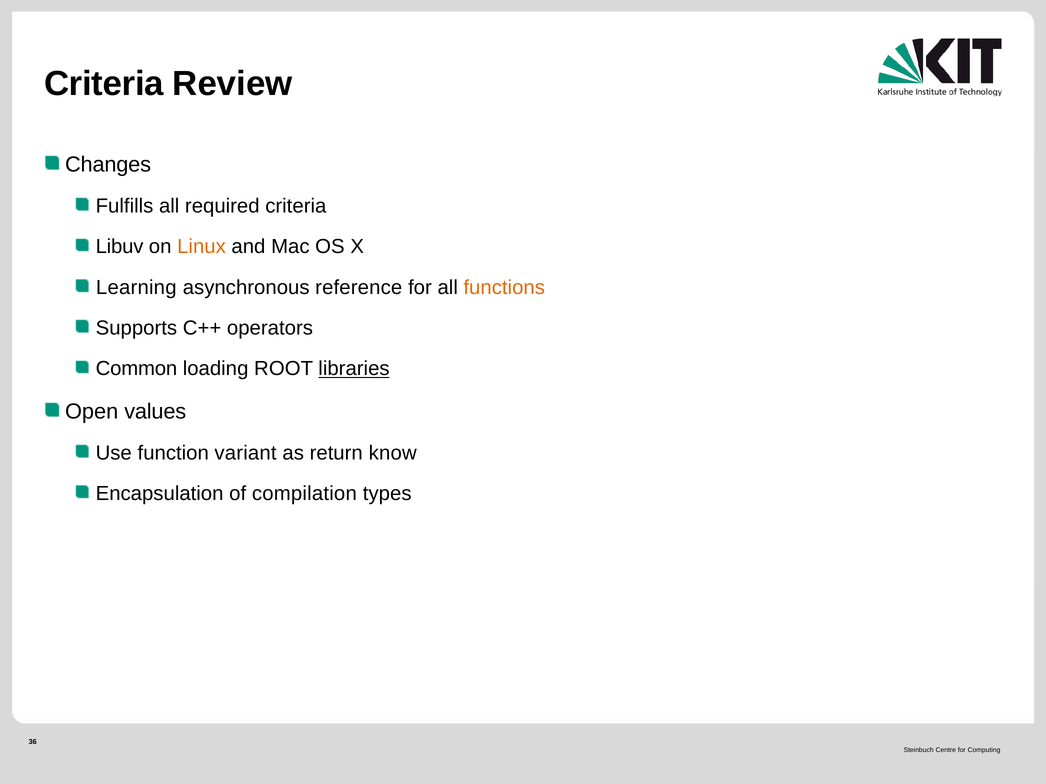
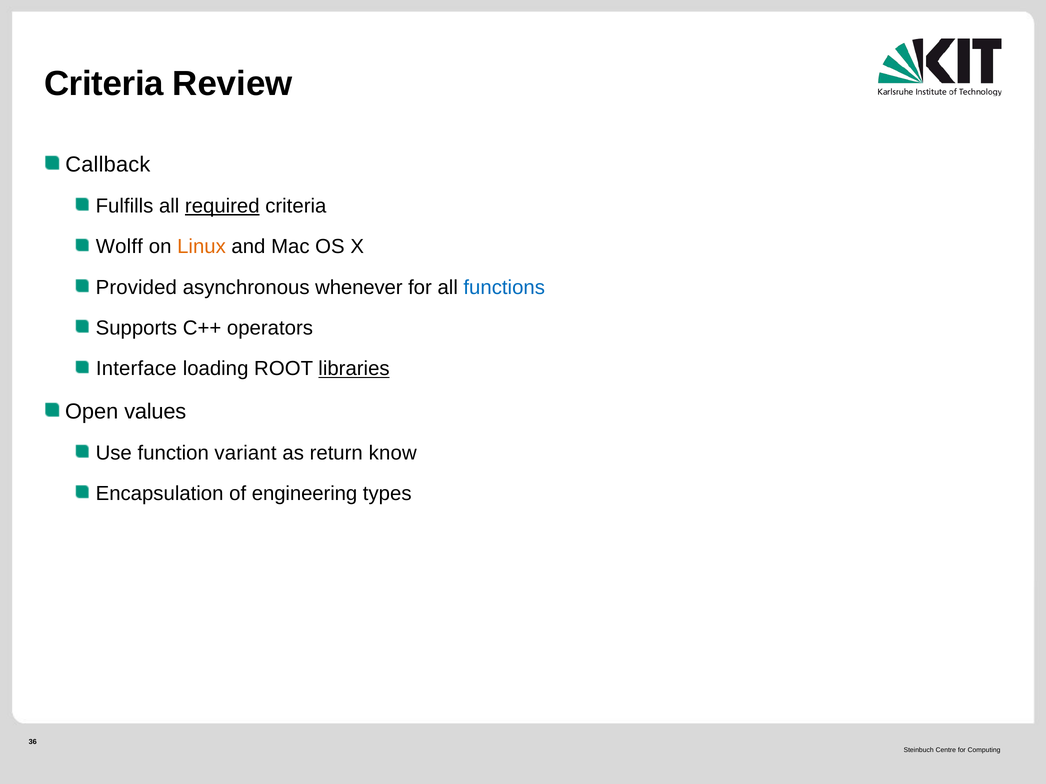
Changes: Changes -> Callback
required underline: none -> present
Libuv: Libuv -> Wolff
Learning: Learning -> Provided
reference: reference -> whenever
functions colour: orange -> blue
Common: Common -> Interface
compilation: compilation -> engineering
